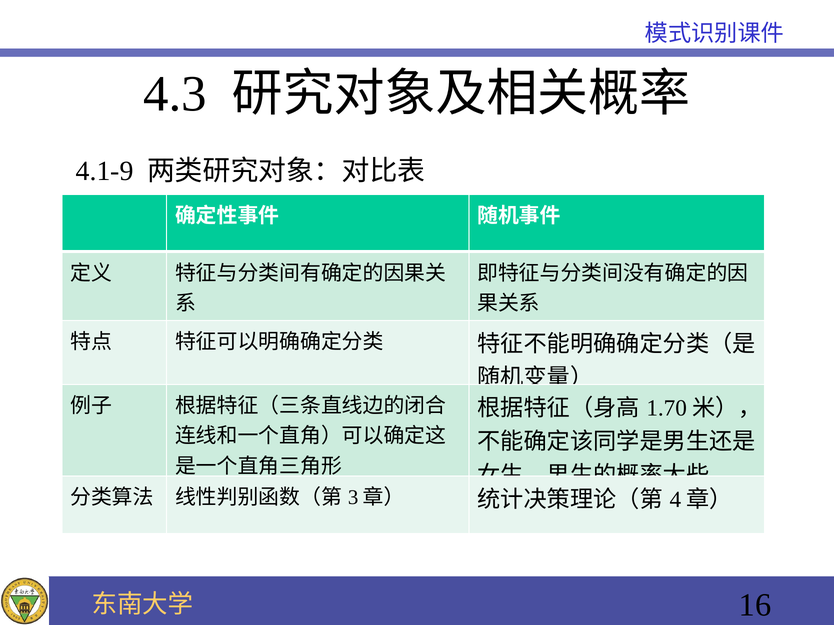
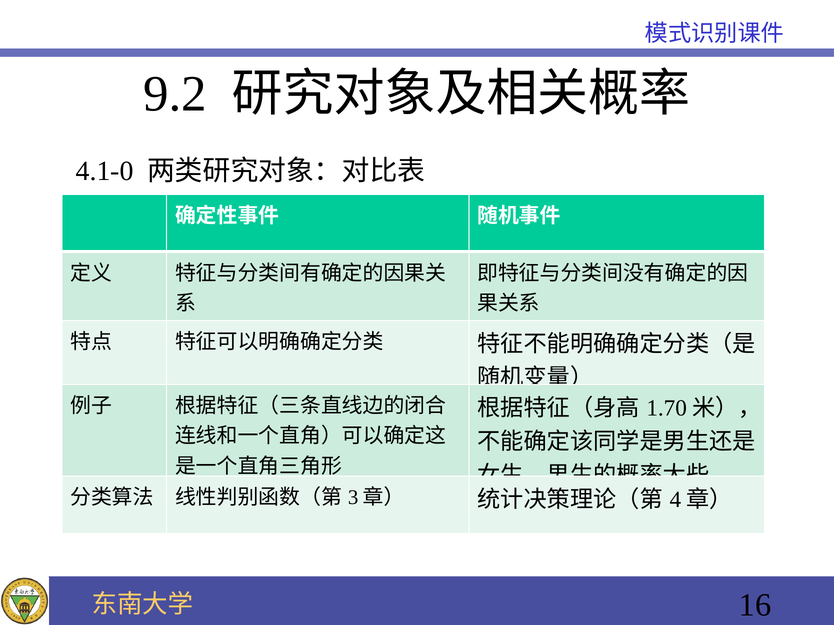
4.3: 4.3 -> 9.2
4.1-9: 4.1-9 -> 4.1-0
